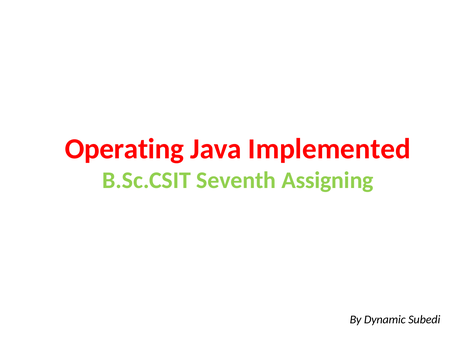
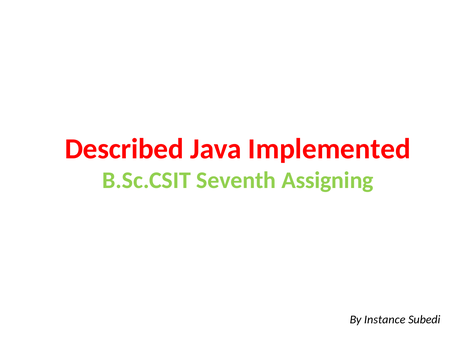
Operating: Operating -> Described
Dynamic: Dynamic -> Instance
